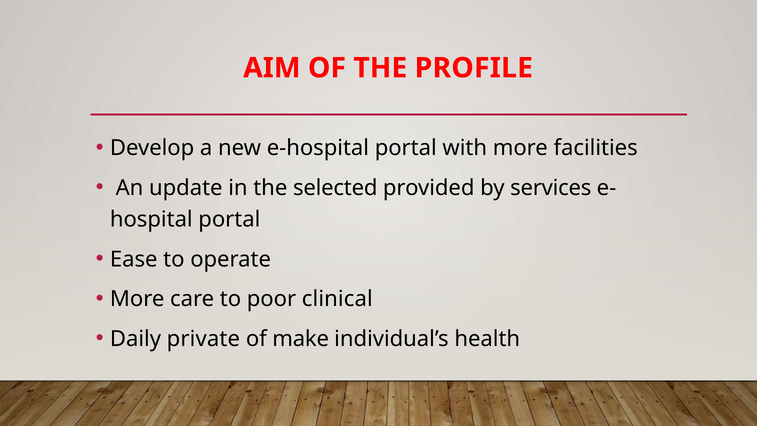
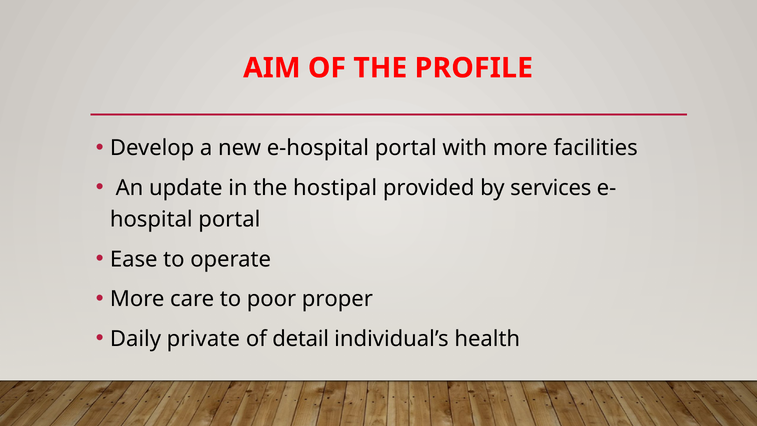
selected: selected -> hostipal
clinical: clinical -> proper
make: make -> detail
